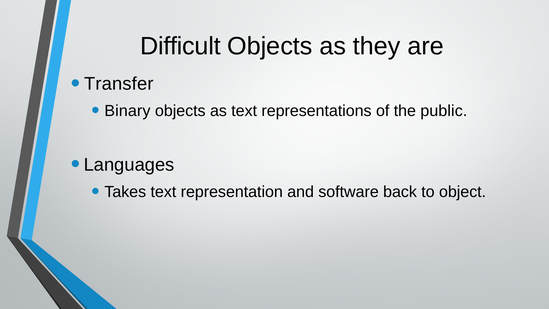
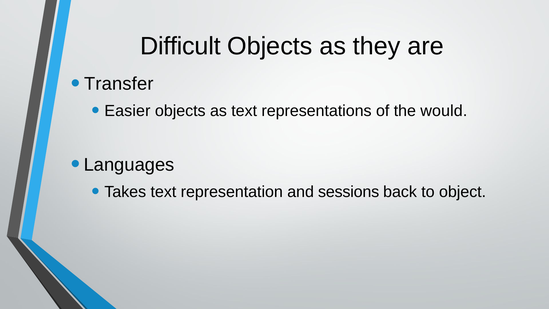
Binary: Binary -> Easier
public: public -> would
software: software -> sessions
